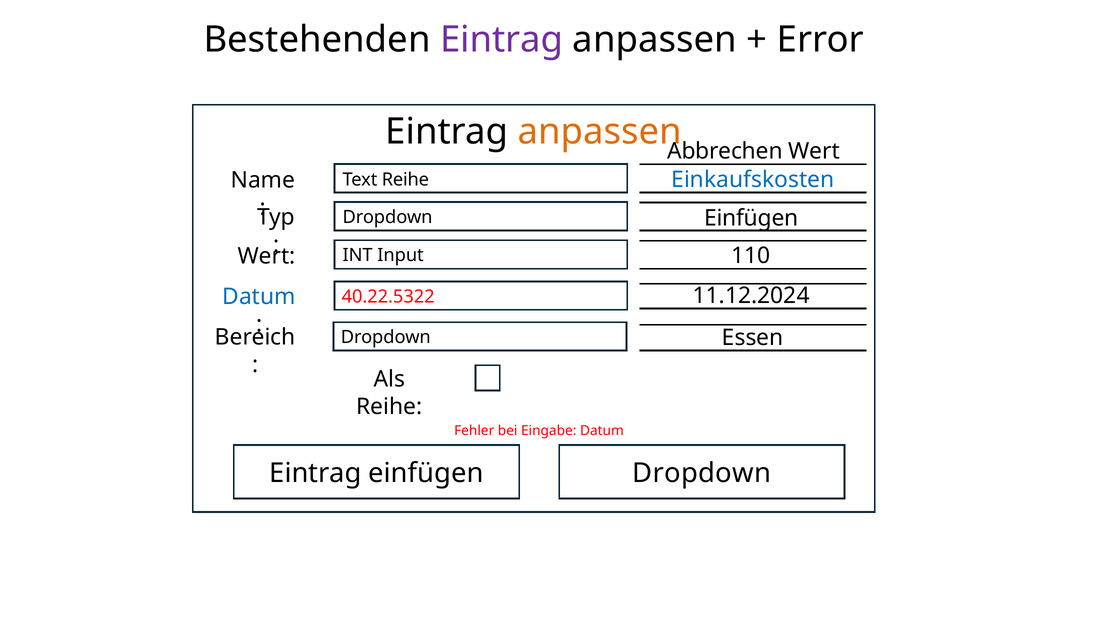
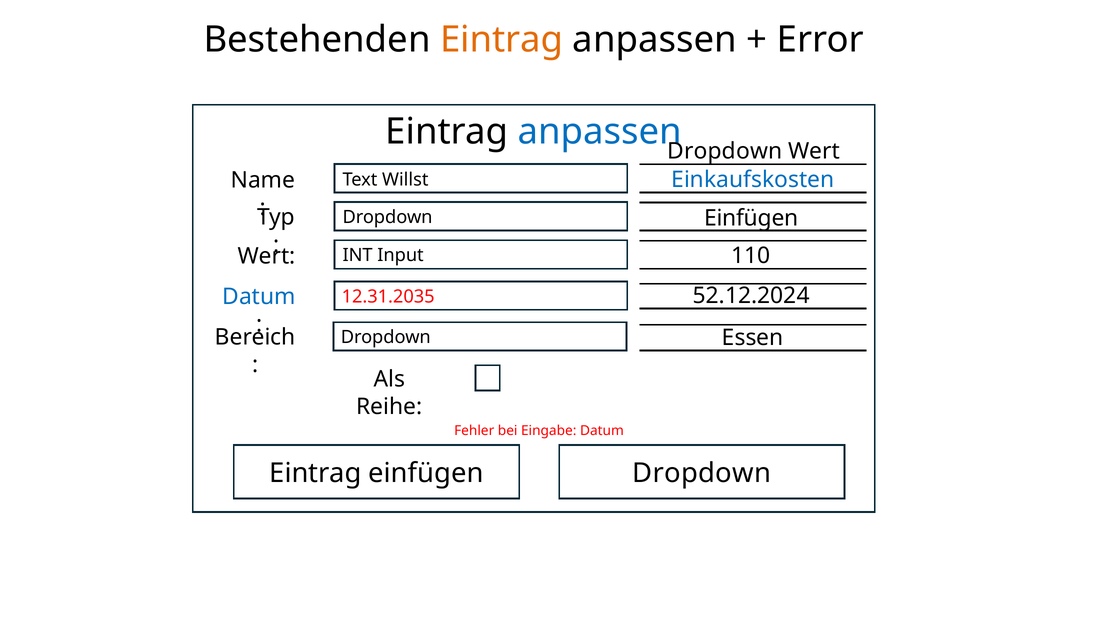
Eintrag at (502, 40) colour: purple -> orange
anpassen at (600, 132) colour: orange -> blue
Abbrechen at (725, 151): Abbrechen -> Dropdown
Text Reihe: Reihe -> Willst
11.12.2024: 11.12.2024 -> 52.12.2024
40.22.5322: 40.22.5322 -> 12.31.2035
